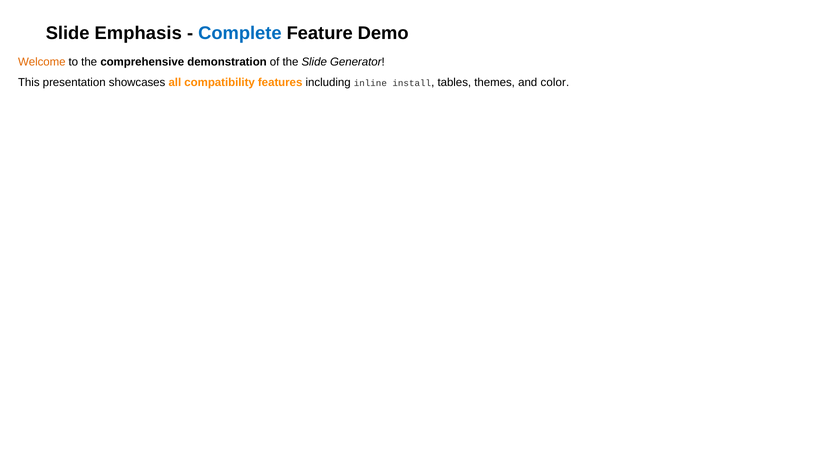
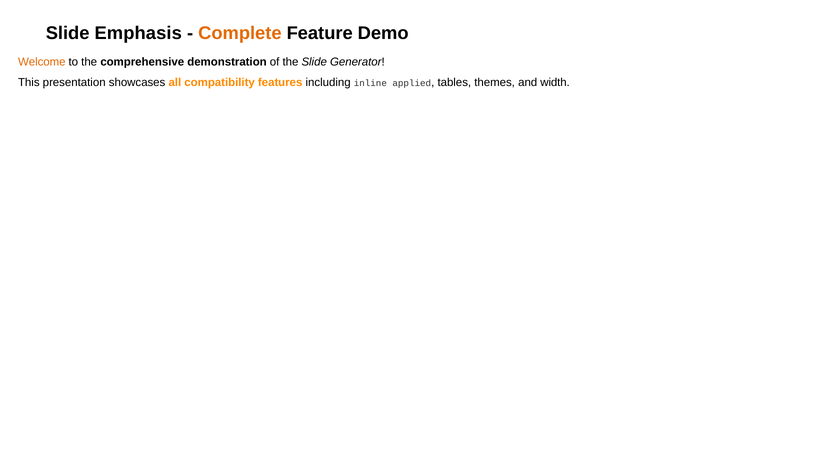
Complete colour: blue -> orange
install: install -> applied
color: color -> width
